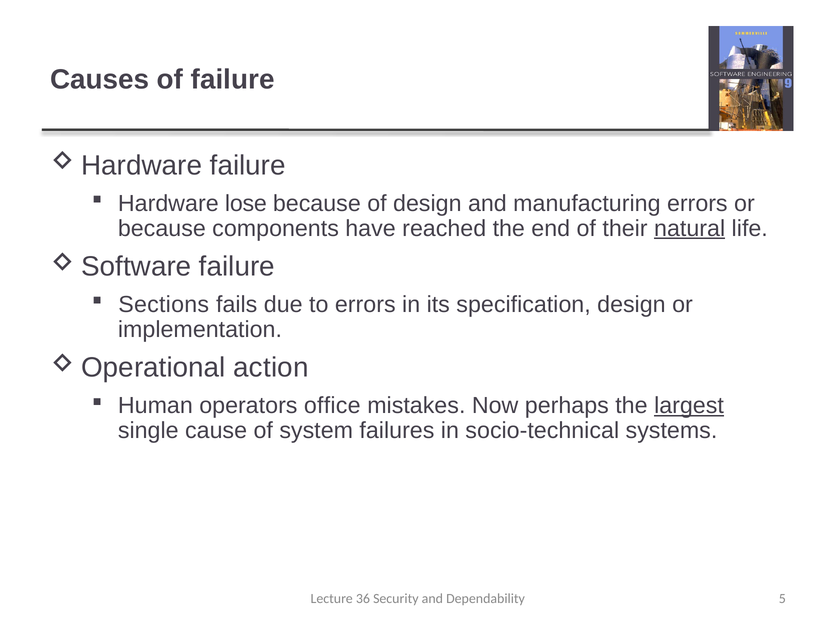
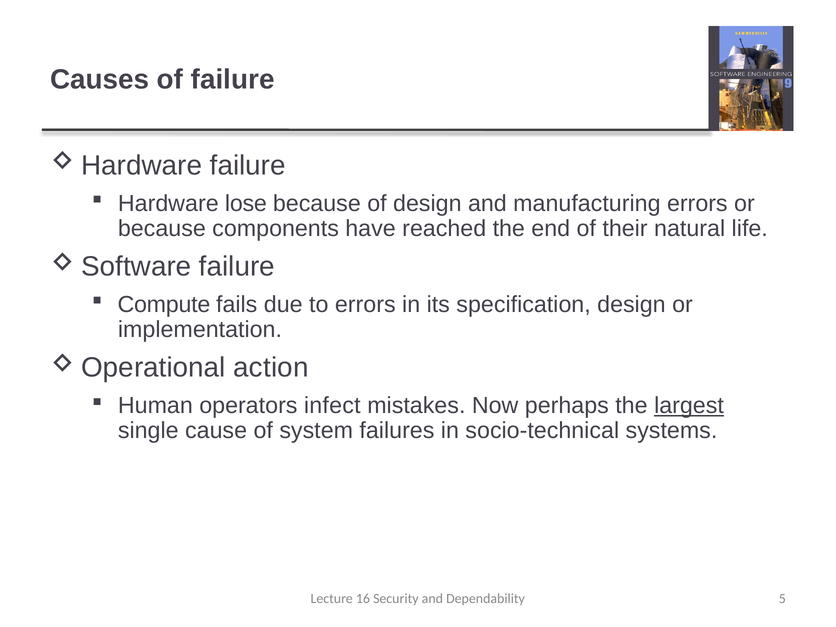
natural underline: present -> none
Sections: Sections -> Compute
office: office -> infect
36: 36 -> 16
